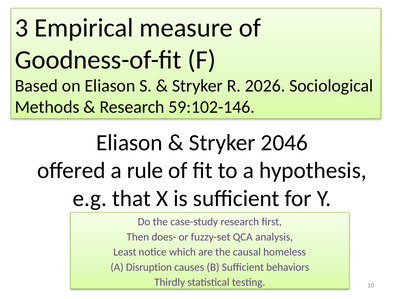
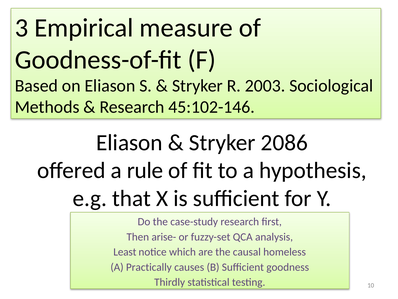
2026: 2026 -> 2003
59:102-146: 59:102-146 -> 45:102-146
2046: 2046 -> 2086
does-: does- -> arise-
Disruption: Disruption -> Practically
behaviors: behaviors -> goodness
